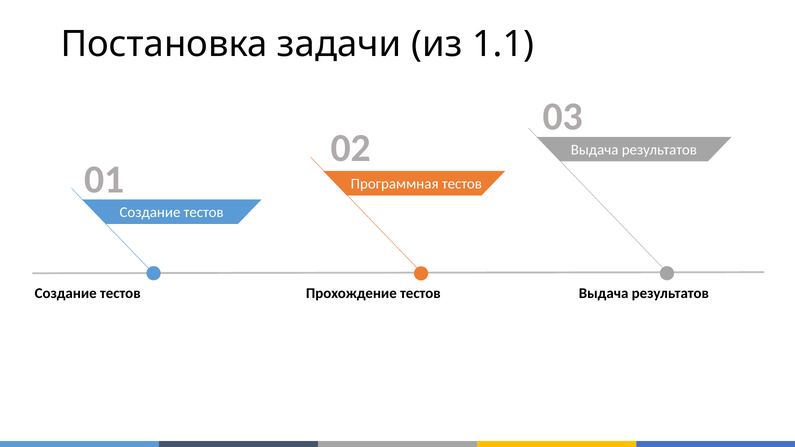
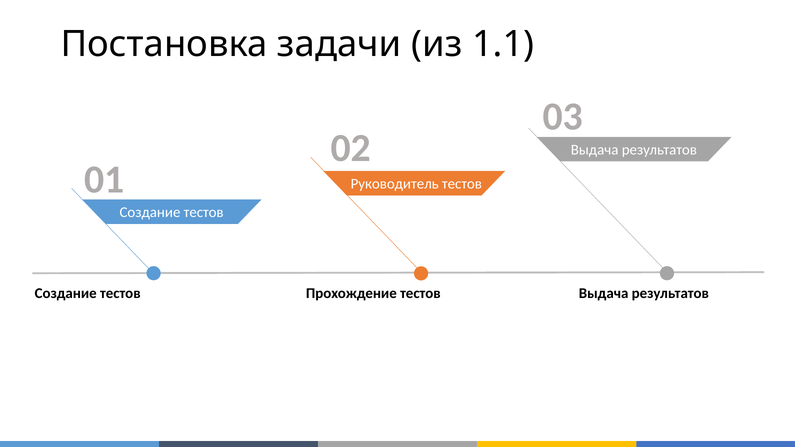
Программная: Программная -> Руководитель
